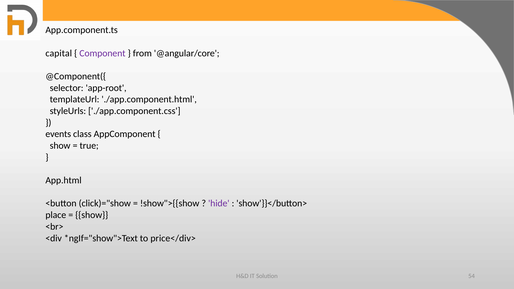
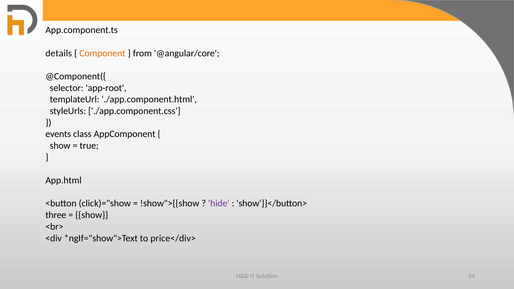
capital: capital -> details
Component colour: purple -> orange
place: place -> three
